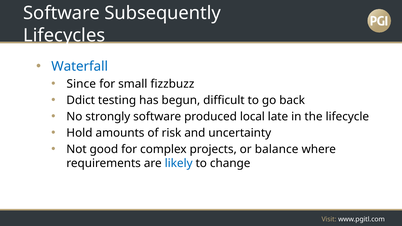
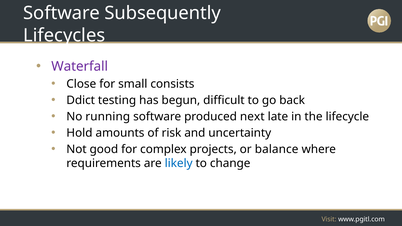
Waterfall colour: blue -> purple
Since: Since -> Close
fizzbuzz: fizzbuzz -> consists
strongly: strongly -> running
local: local -> next
